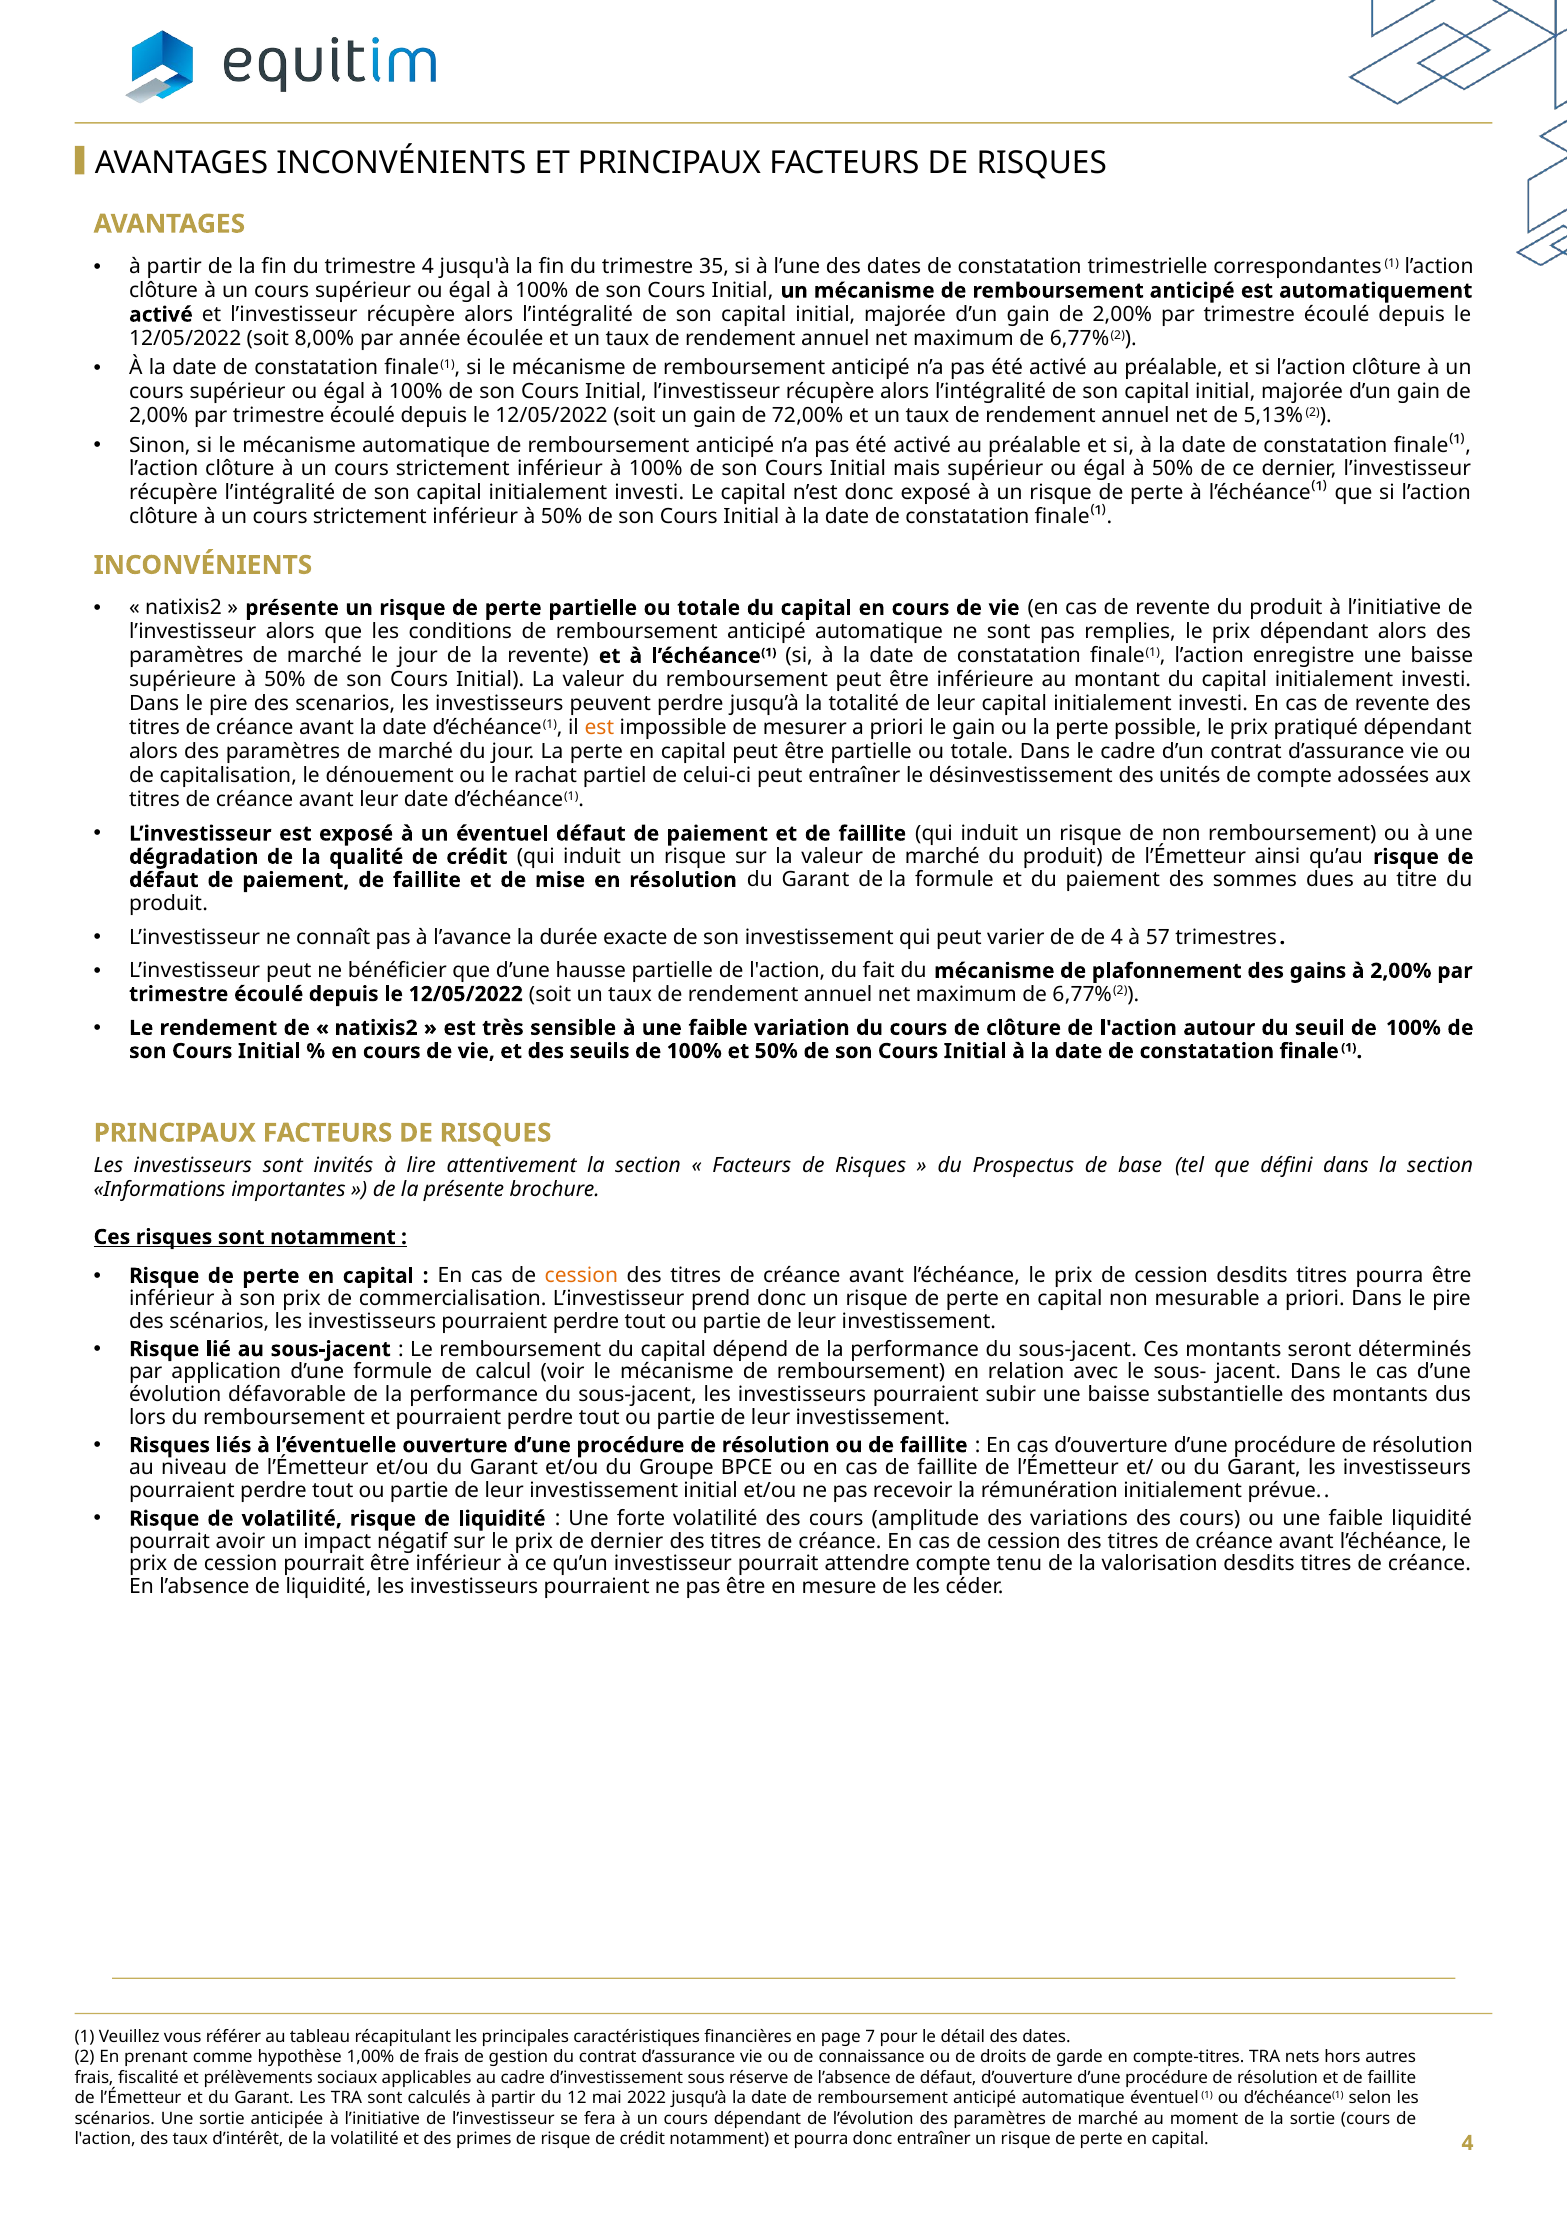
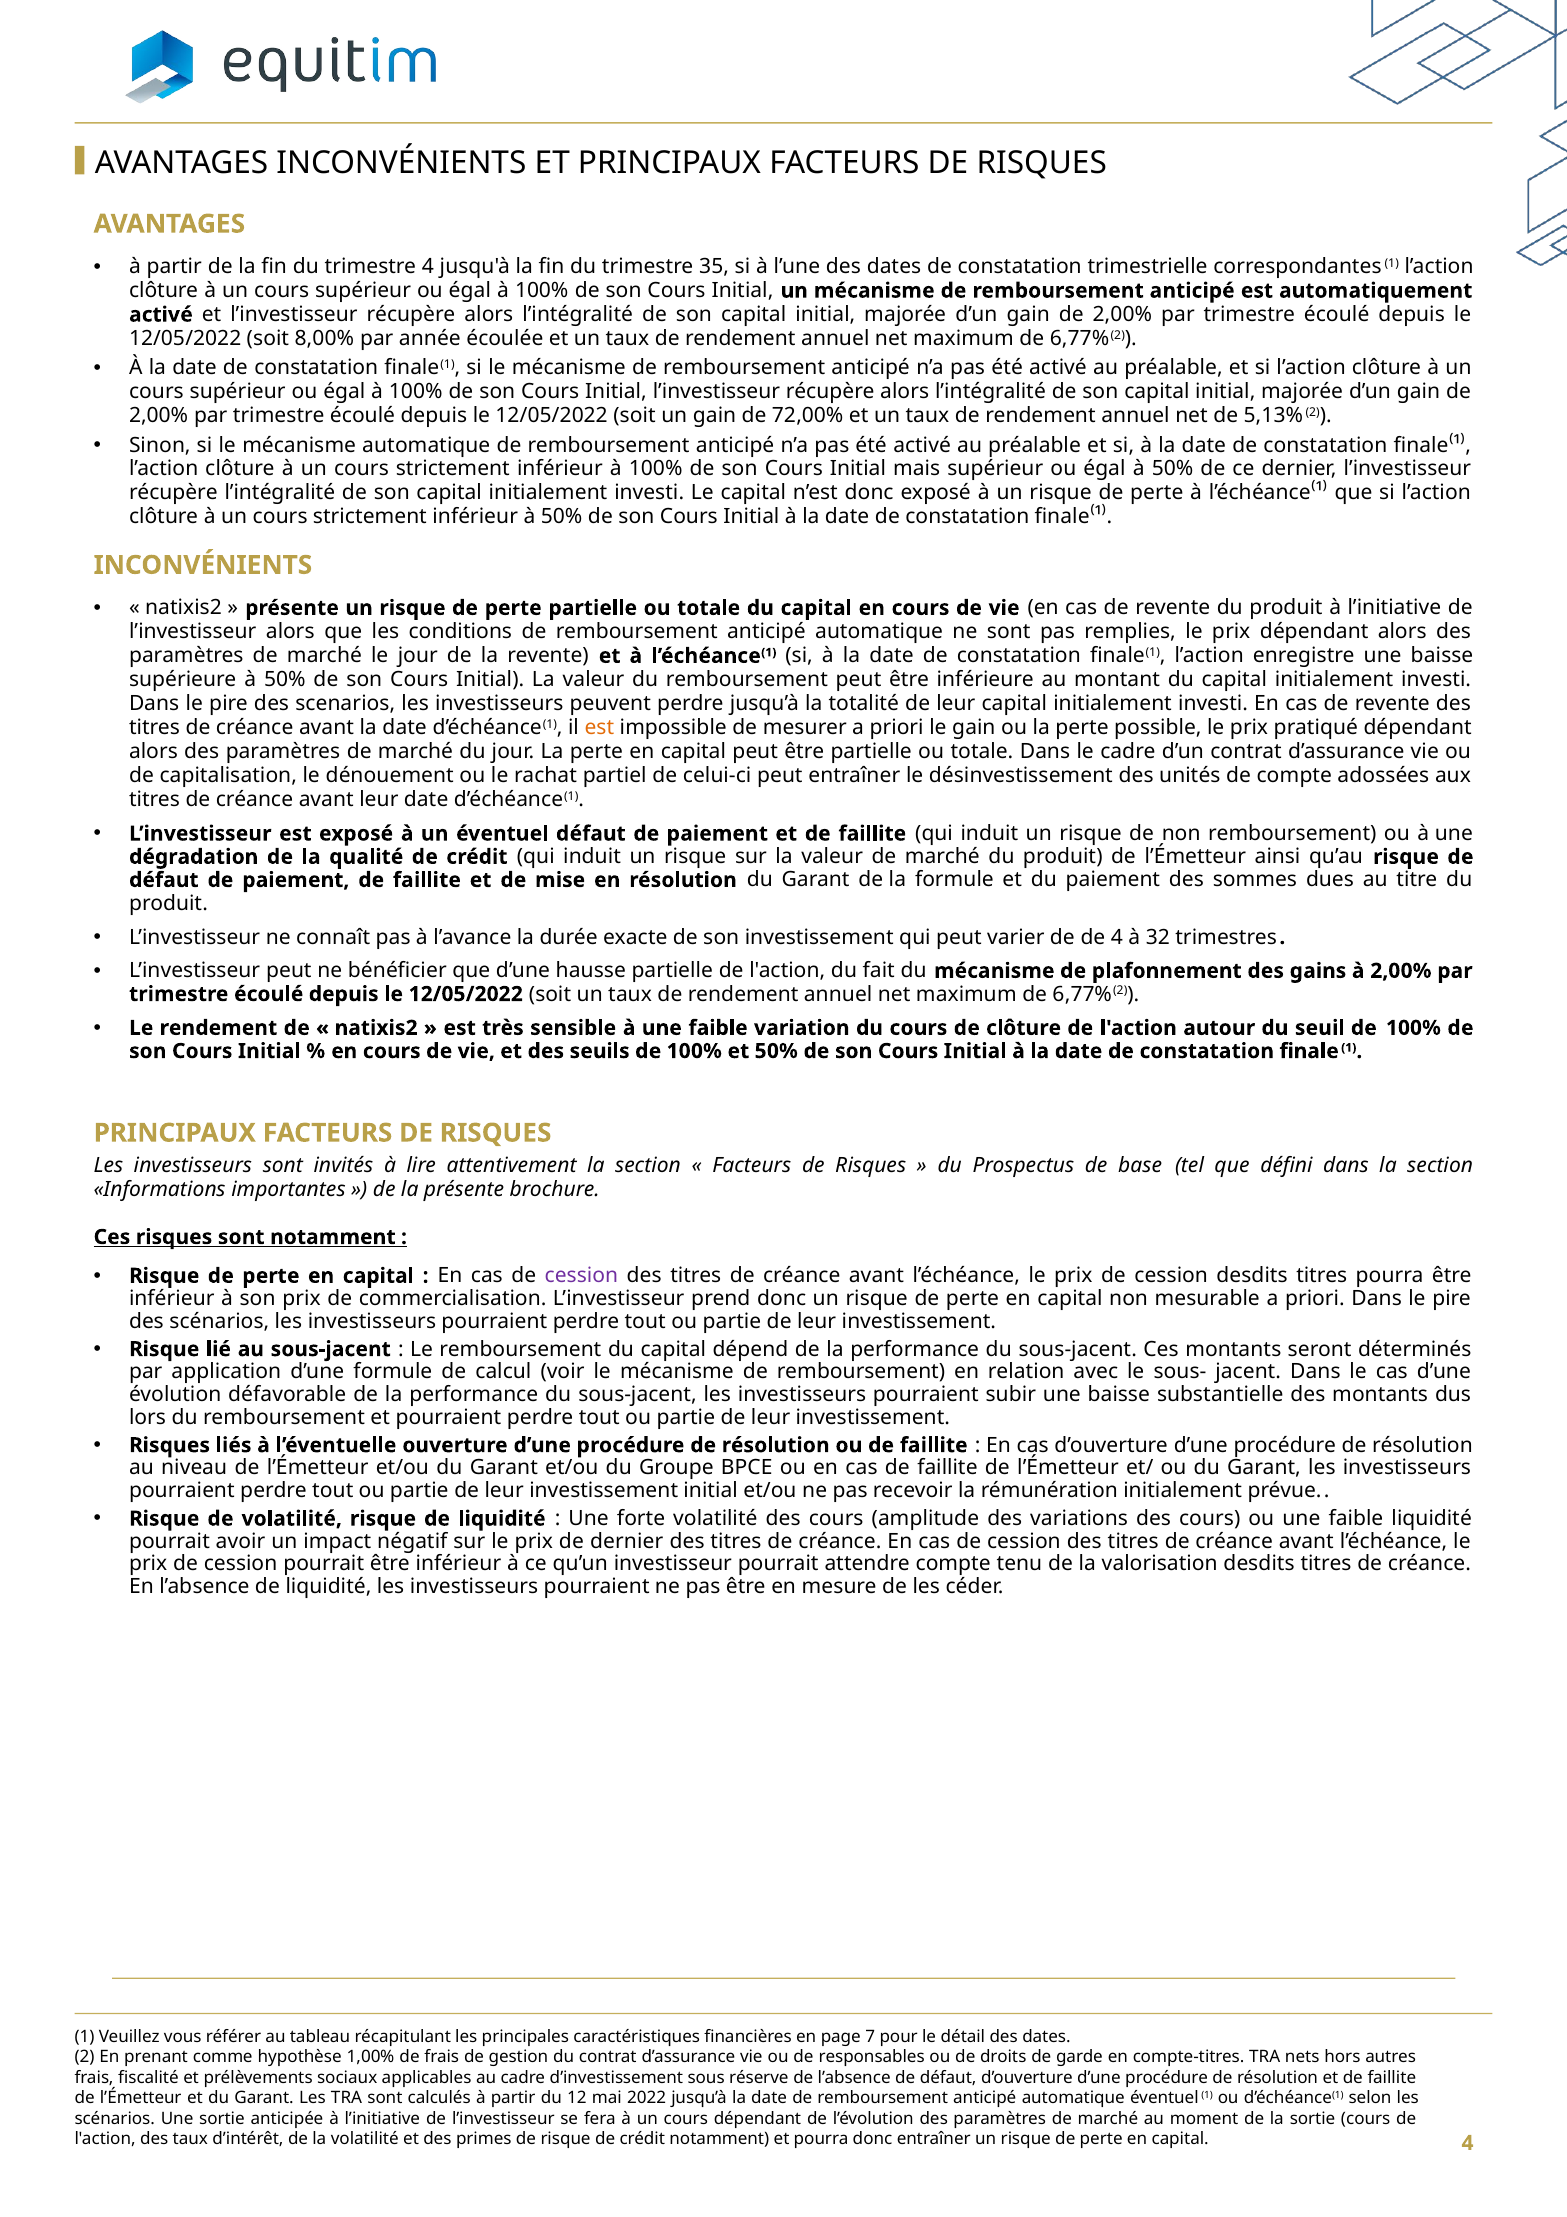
57: 57 -> 32
cession at (581, 1275) colour: orange -> purple
connaissance: connaissance -> responsables
